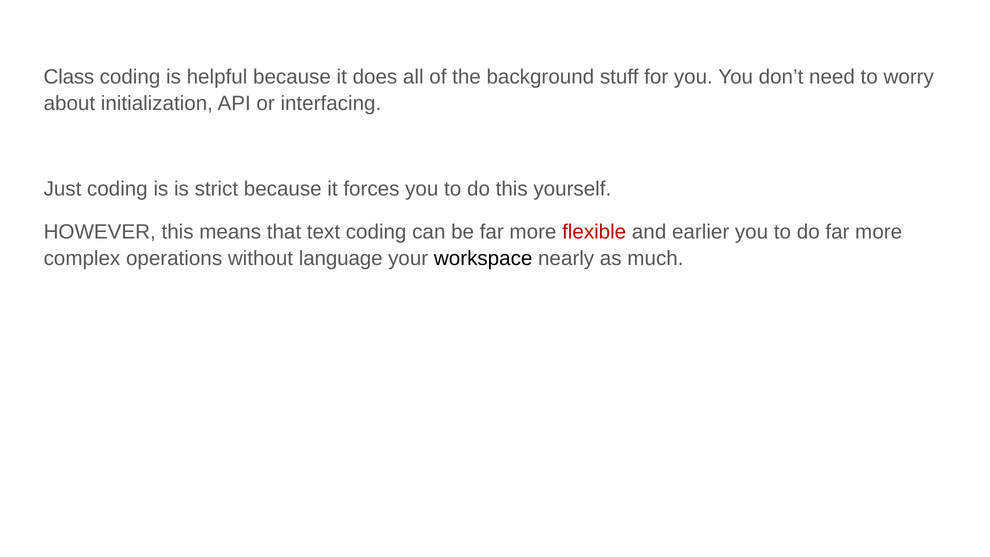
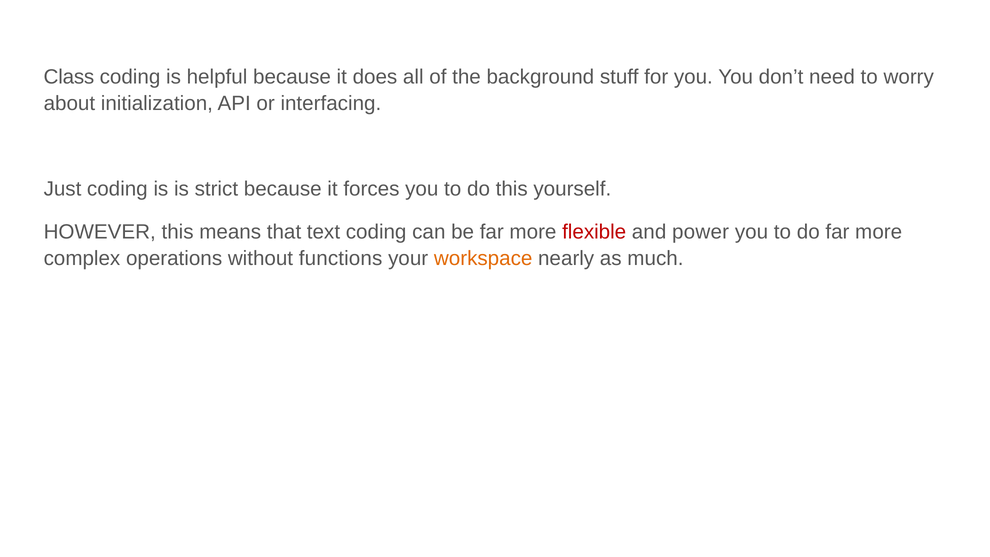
earlier: earlier -> power
language: language -> functions
workspace colour: black -> orange
